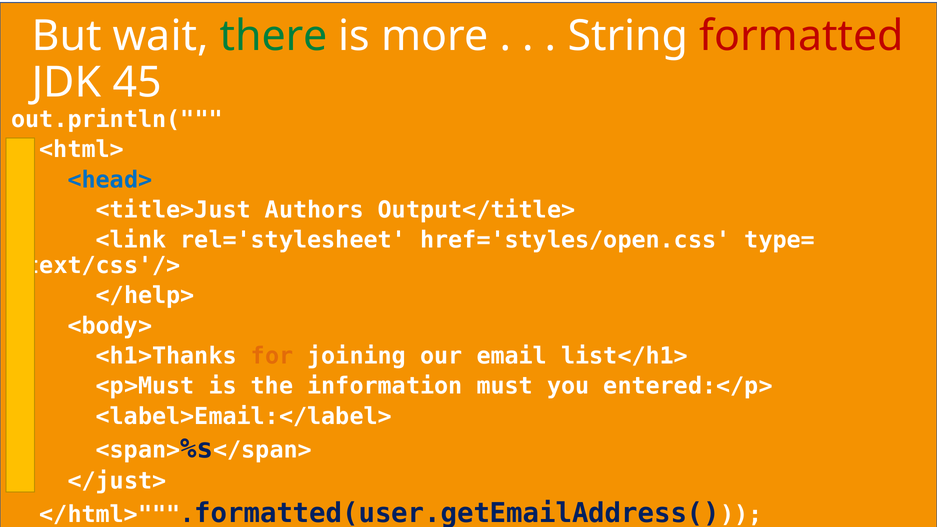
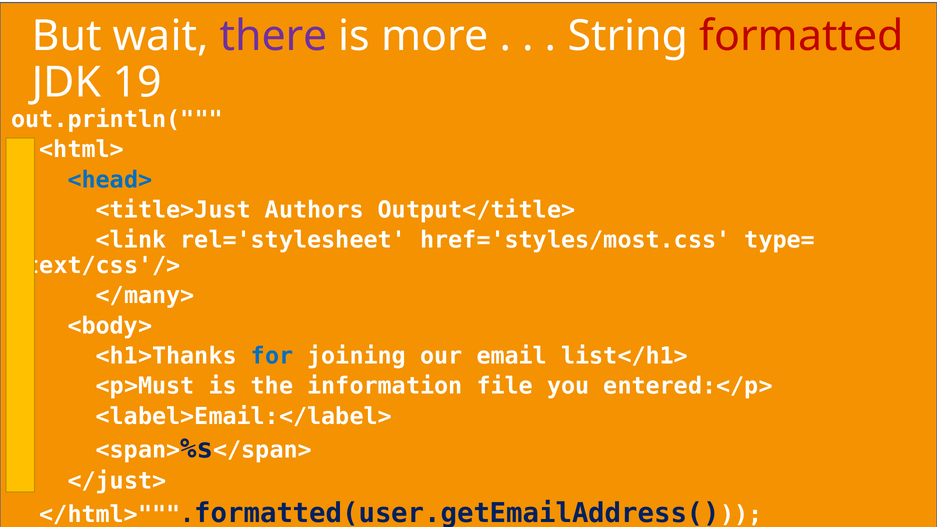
there colour: green -> purple
45: 45 -> 19
href='styles/open.css: href='styles/open.css -> href='styles/most.css
</help>: </help> -> </many>
for colour: orange -> blue
must: must -> file
